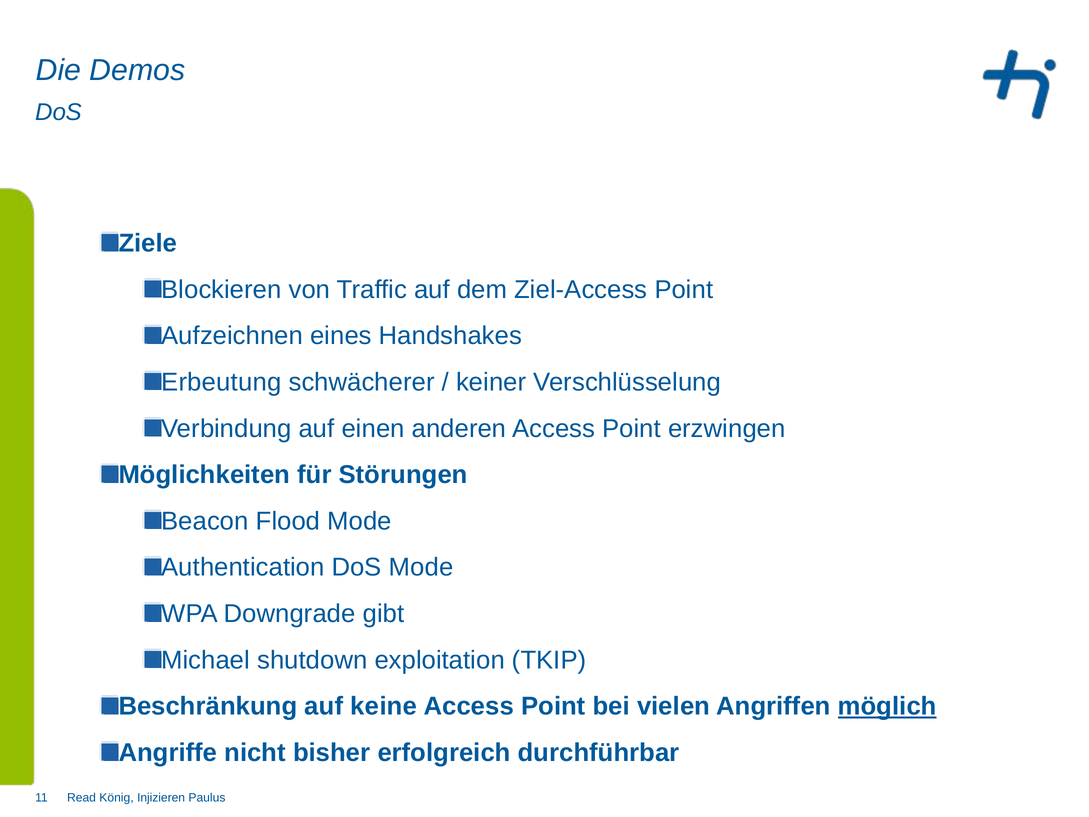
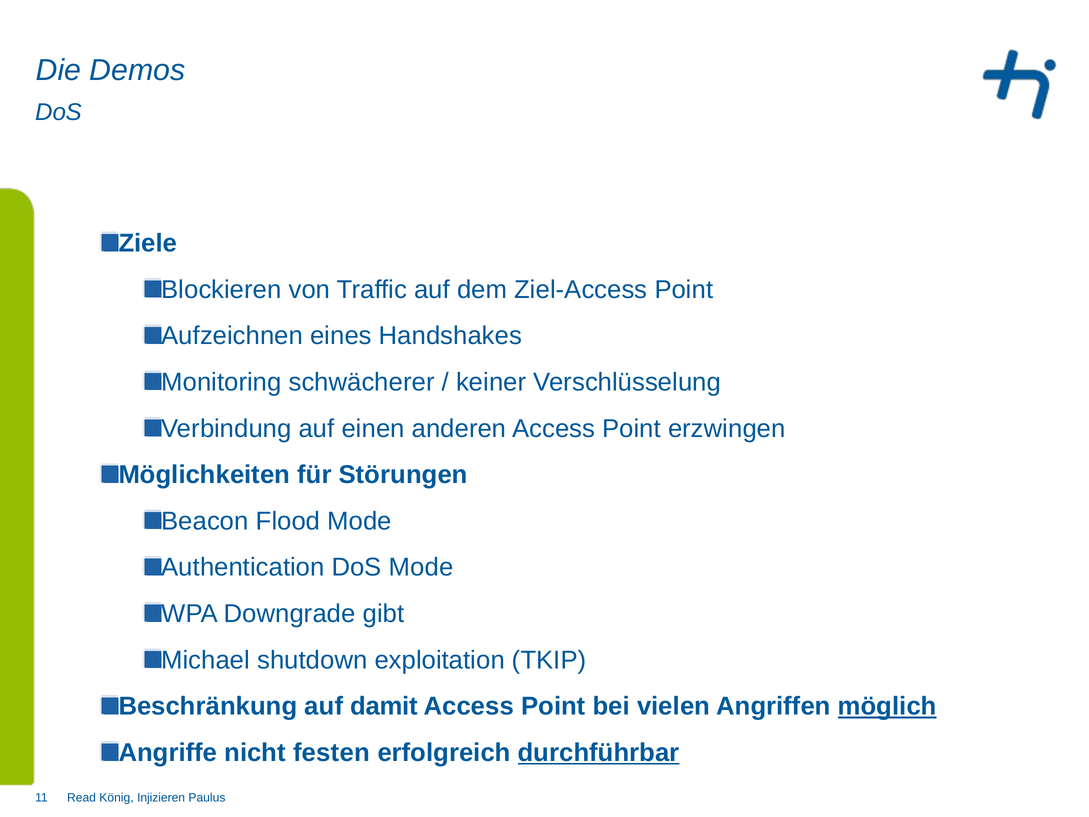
Erbeutung: Erbeutung -> Monitoring
keine: keine -> damit
bisher: bisher -> festen
durchführbar underline: none -> present
